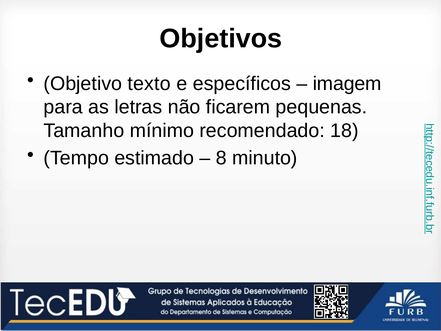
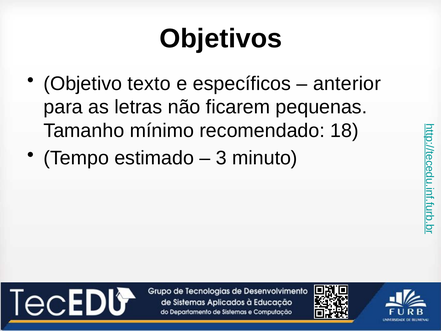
imagem: imagem -> anterior
8: 8 -> 3
